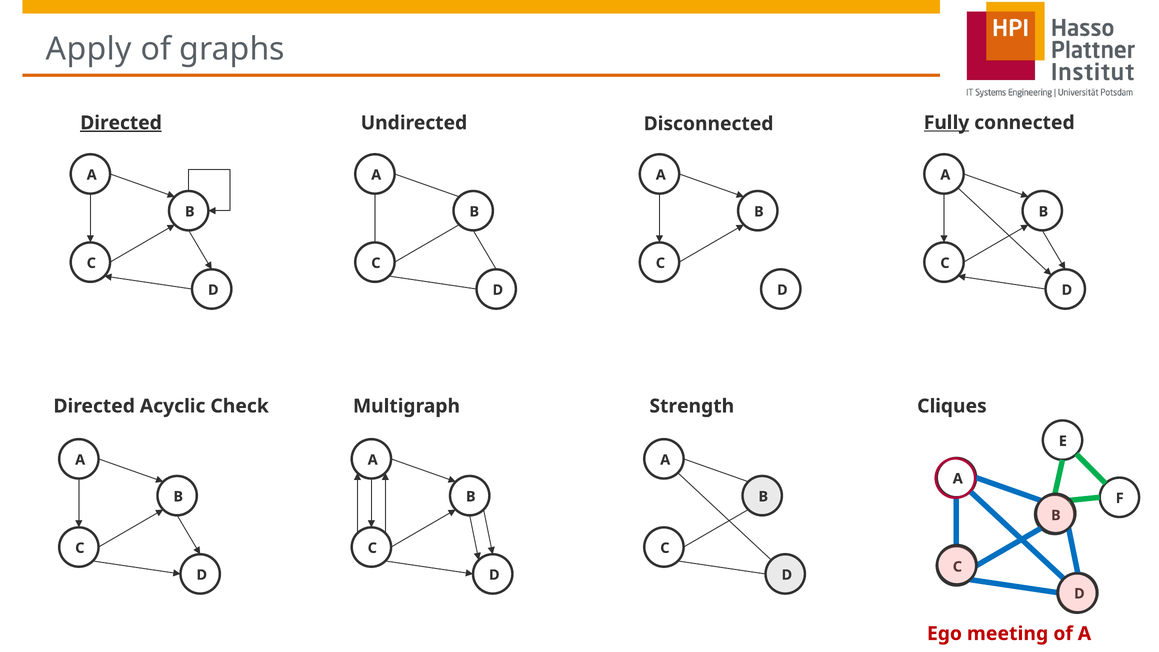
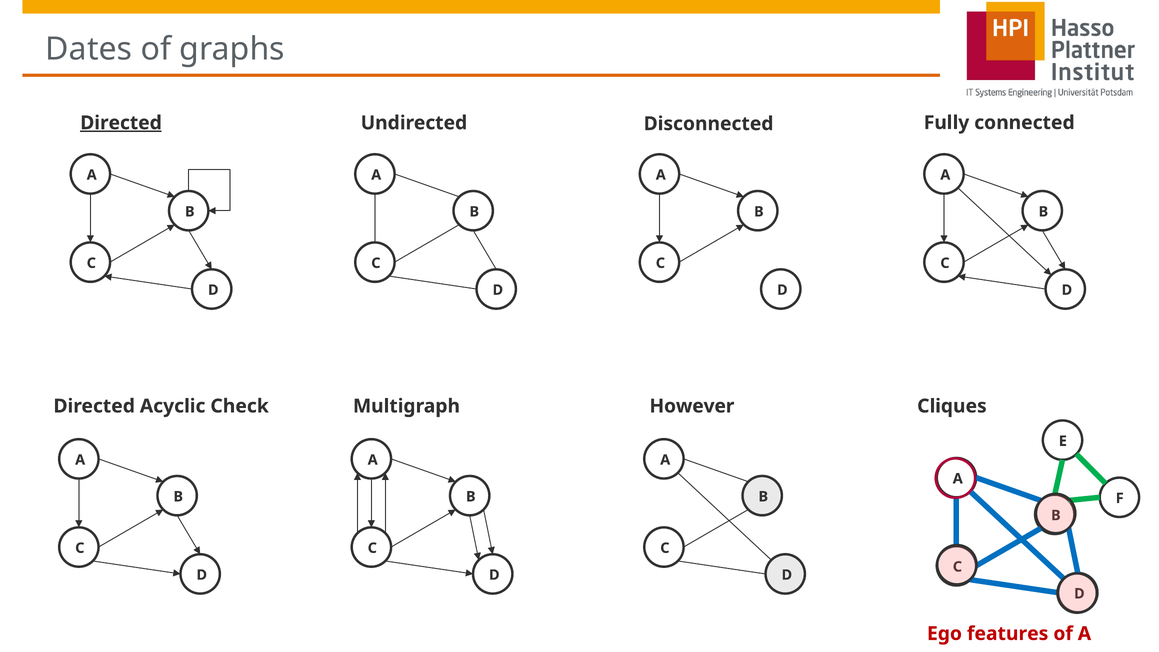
Apply: Apply -> Dates
Fully underline: present -> none
Strength: Strength -> However
meeting: meeting -> features
